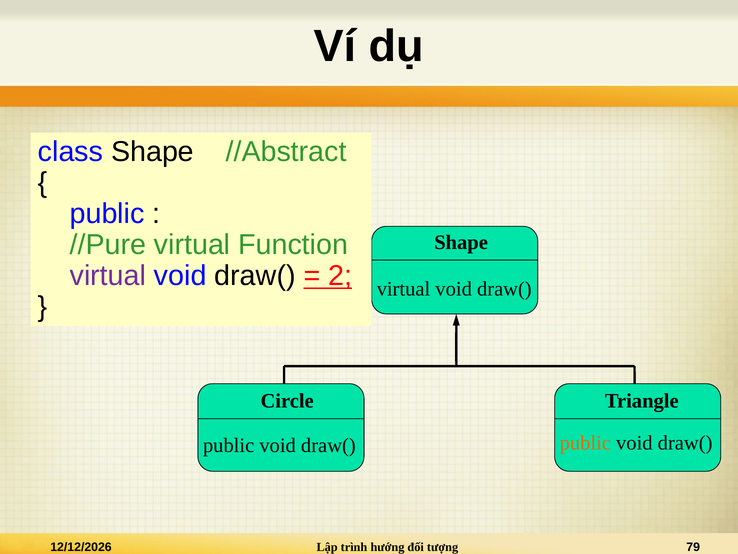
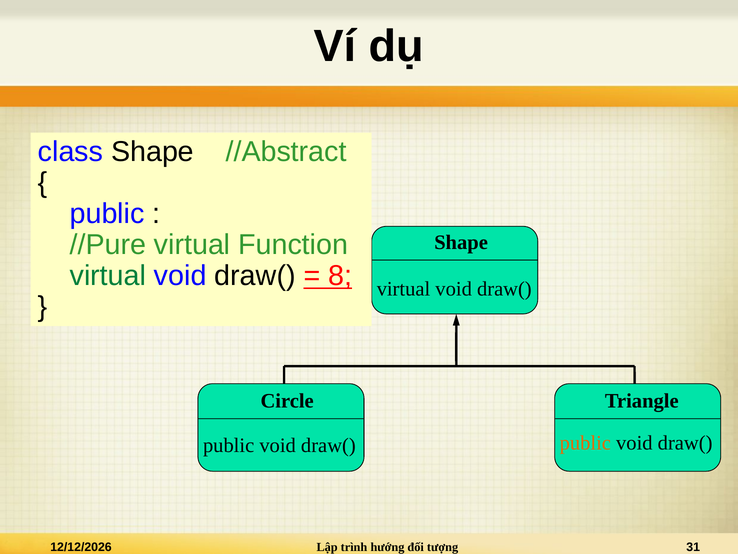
virtual at (108, 276) colour: purple -> green
2: 2 -> 8
79: 79 -> 31
